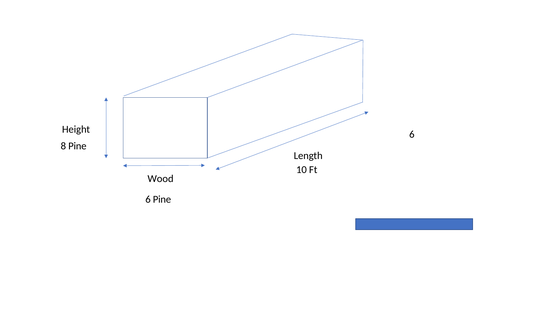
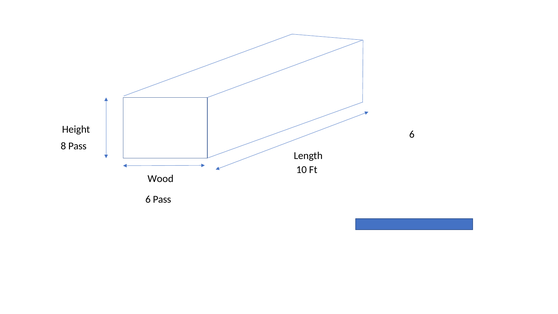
8 Pine: Pine -> Pass
6 Pine: Pine -> Pass
